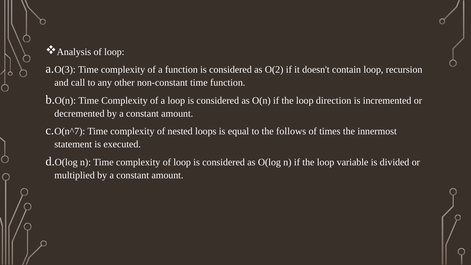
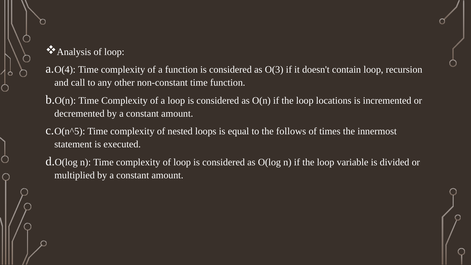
O(3: O(3 -> O(4
O(2: O(2 -> O(3
direction: direction -> locations
O(n^7: O(n^7 -> O(n^5
